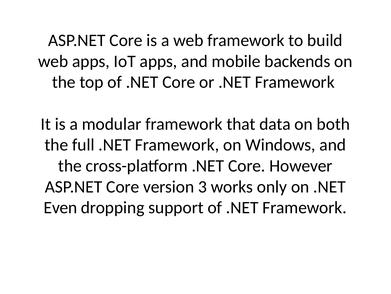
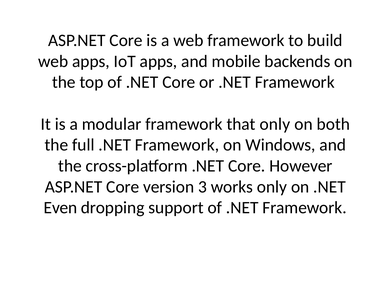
that data: data -> only
